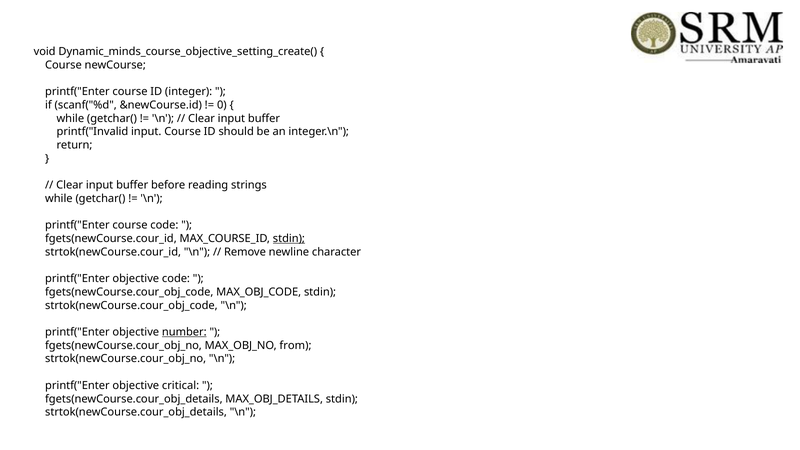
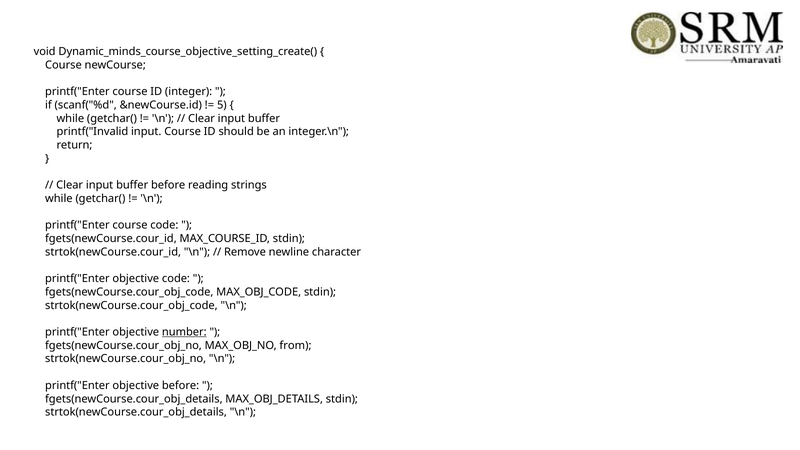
0: 0 -> 5
stdin at (289, 239) underline: present -> none
objective critical: critical -> before
